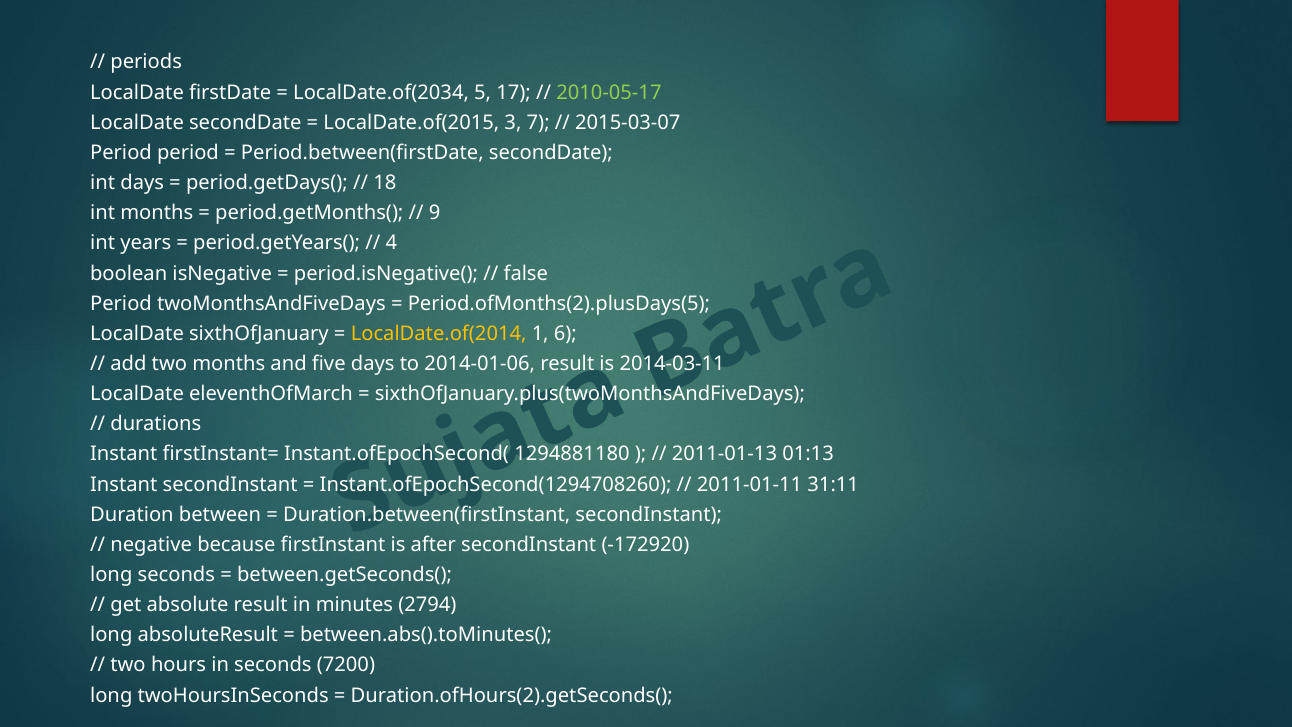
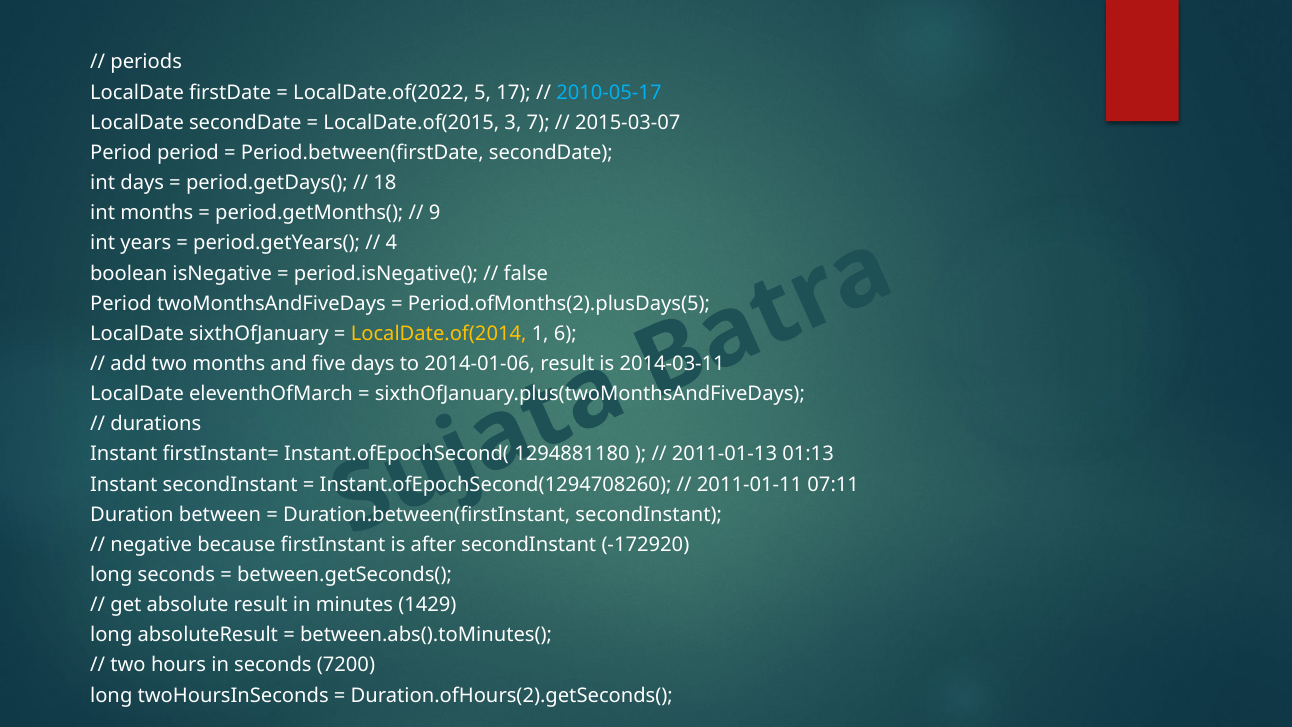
LocalDate.of(2034: LocalDate.of(2034 -> LocalDate.of(2022
2010-05-17 colour: light green -> light blue
31:11: 31:11 -> 07:11
2794: 2794 -> 1429
